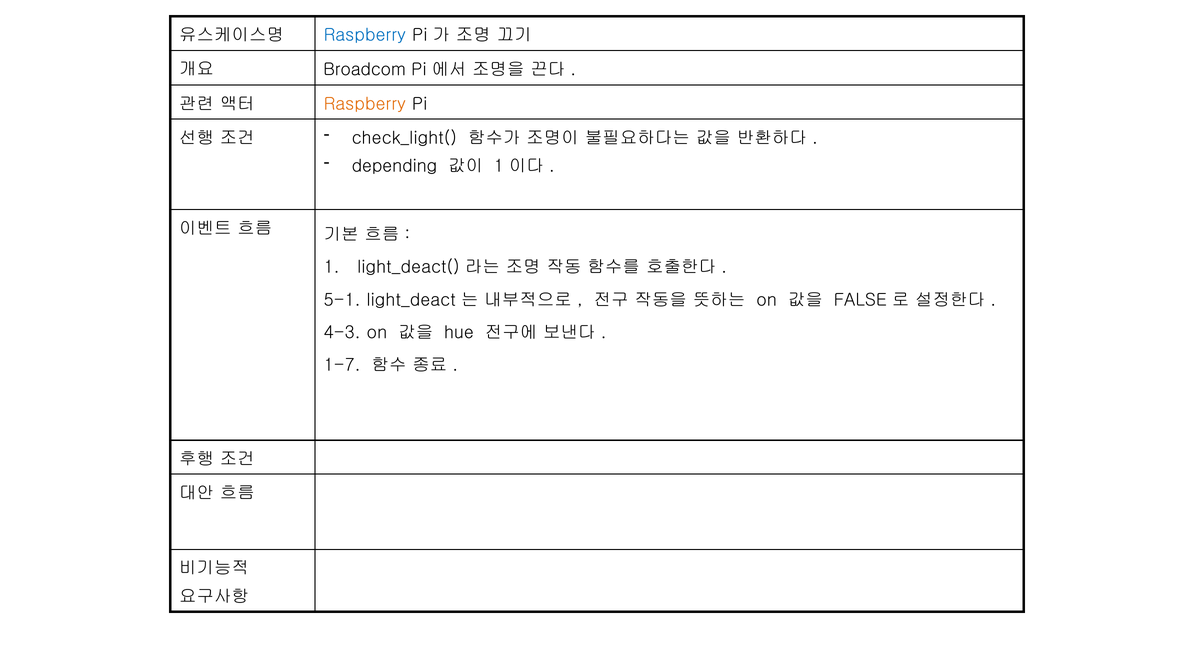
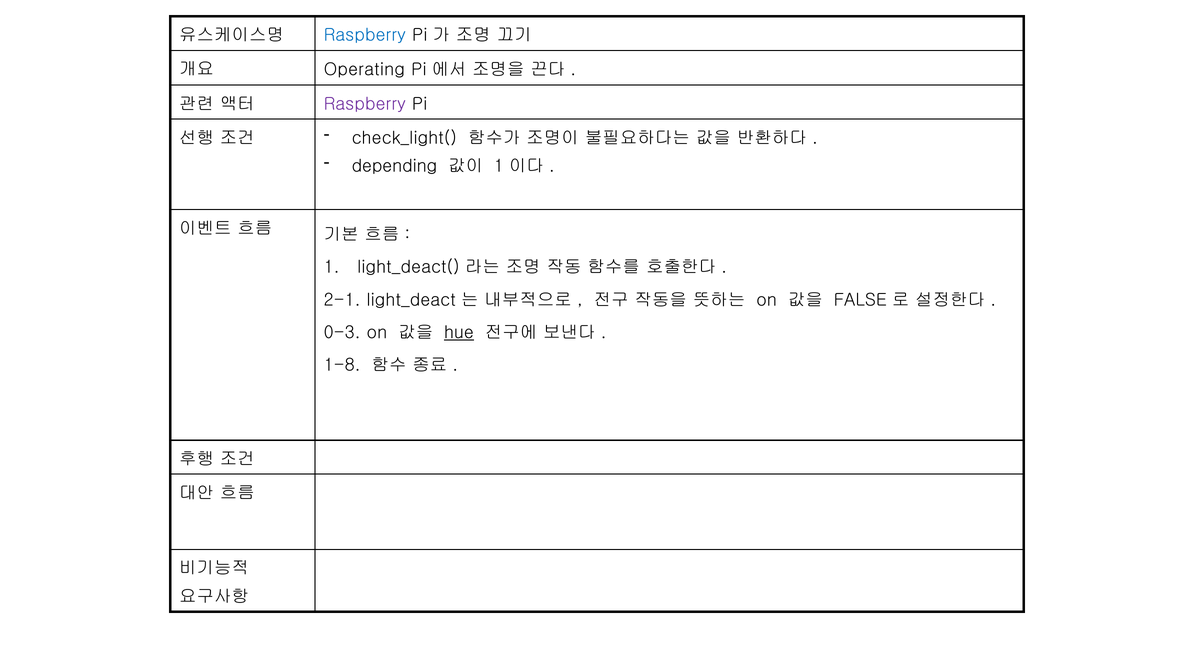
Broadcom: Broadcom -> Operating
Raspberry at (365, 104) colour: orange -> purple
5-1: 5-1 -> 2-1
4-3: 4-3 -> 0-3
hue underline: none -> present
1-7: 1-7 -> 1-8
